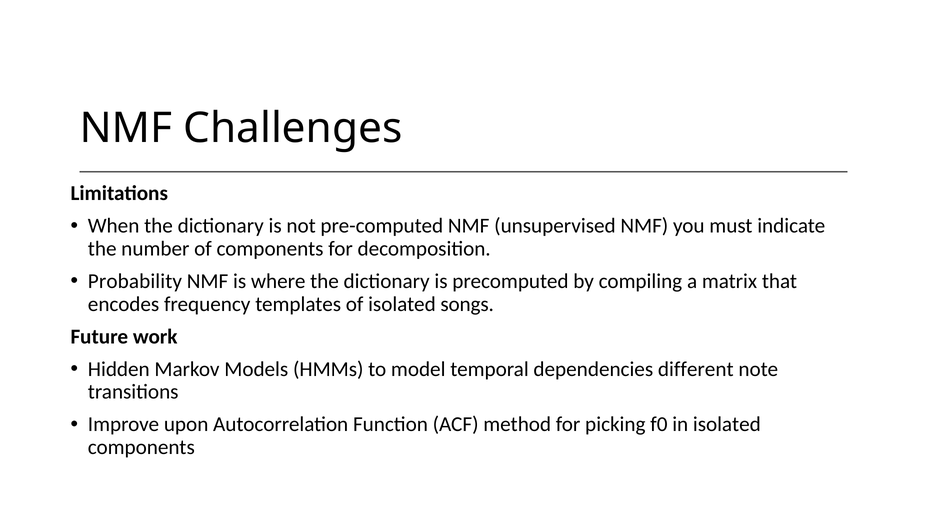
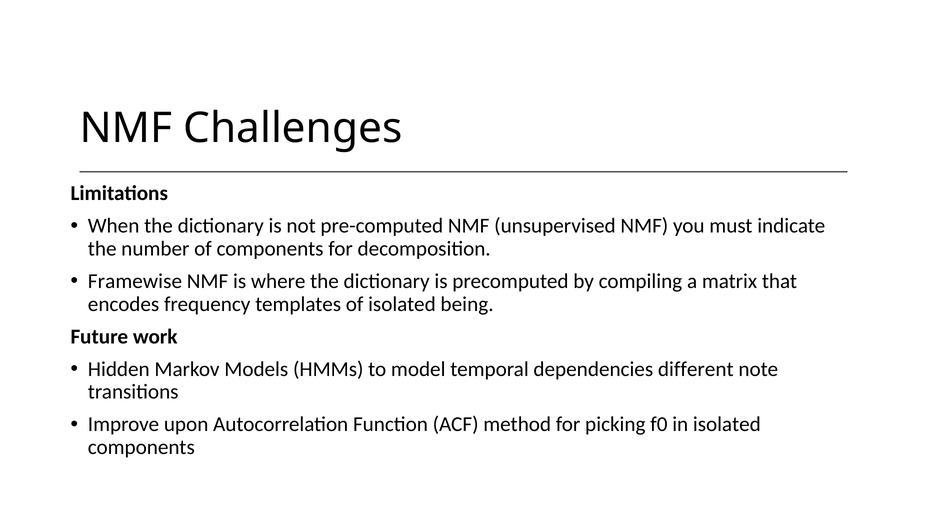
Probability: Probability -> Framewise
songs: songs -> being
